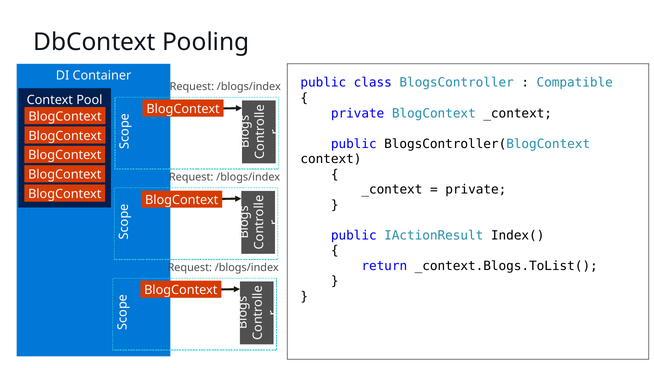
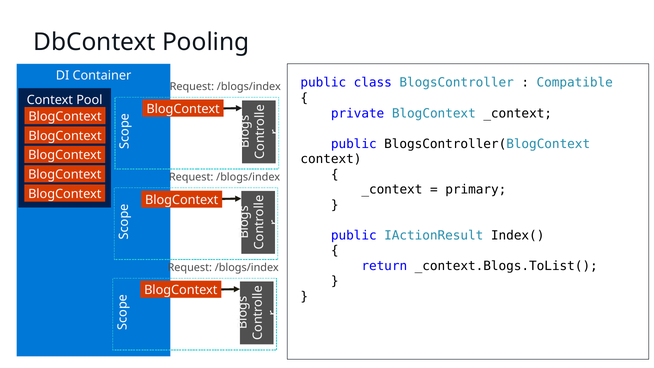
private at (476, 190): private -> primary
